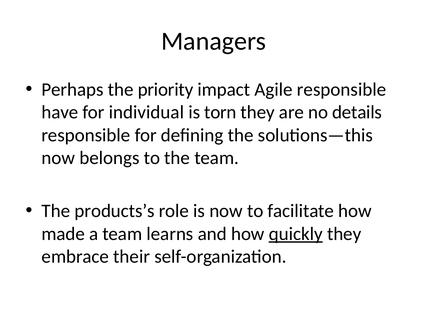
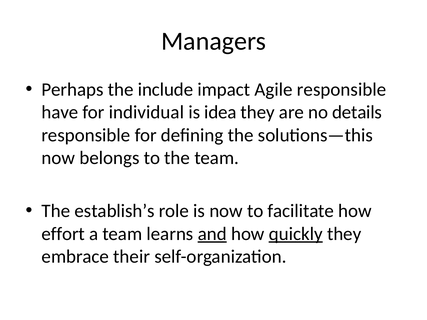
priority: priority -> include
torn: torn -> idea
products’s: products’s -> establish’s
made: made -> effort
and underline: none -> present
